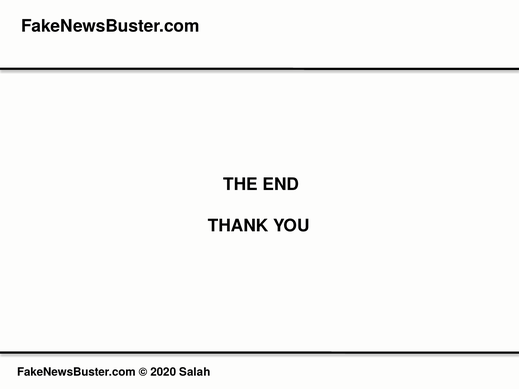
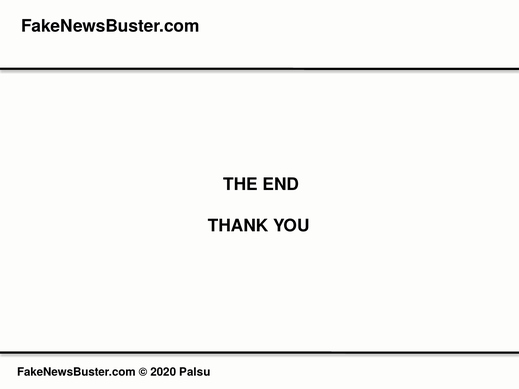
Salah: Salah -> Palsu
